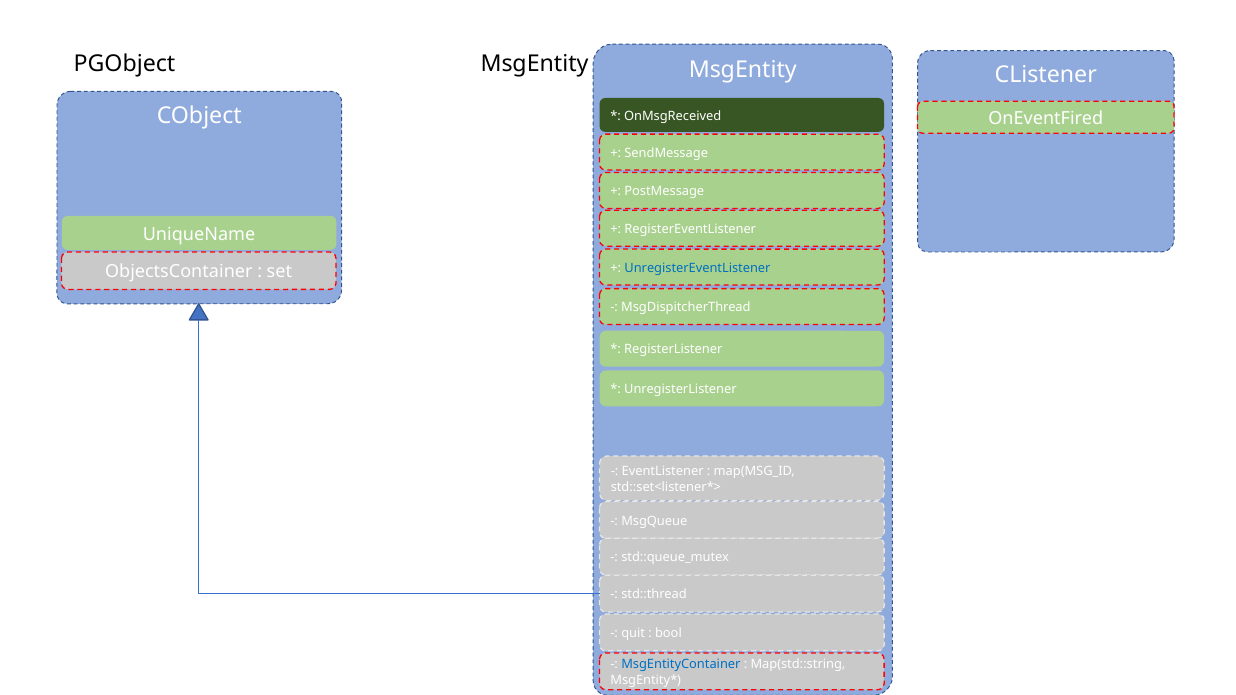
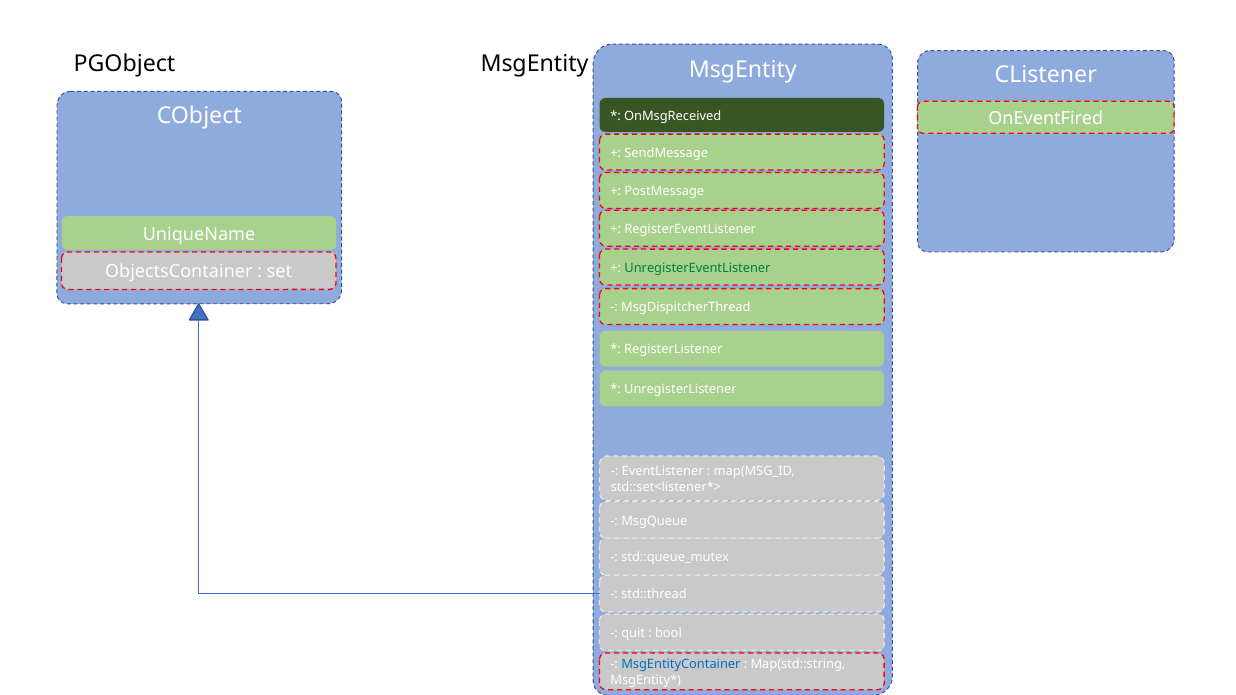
UnregisterEventListener colour: blue -> green
